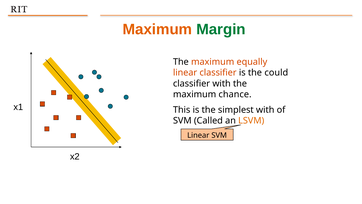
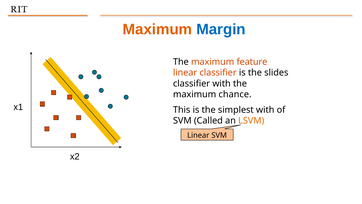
Margin colour: green -> blue
equally: equally -> feature
could: could -> slides
